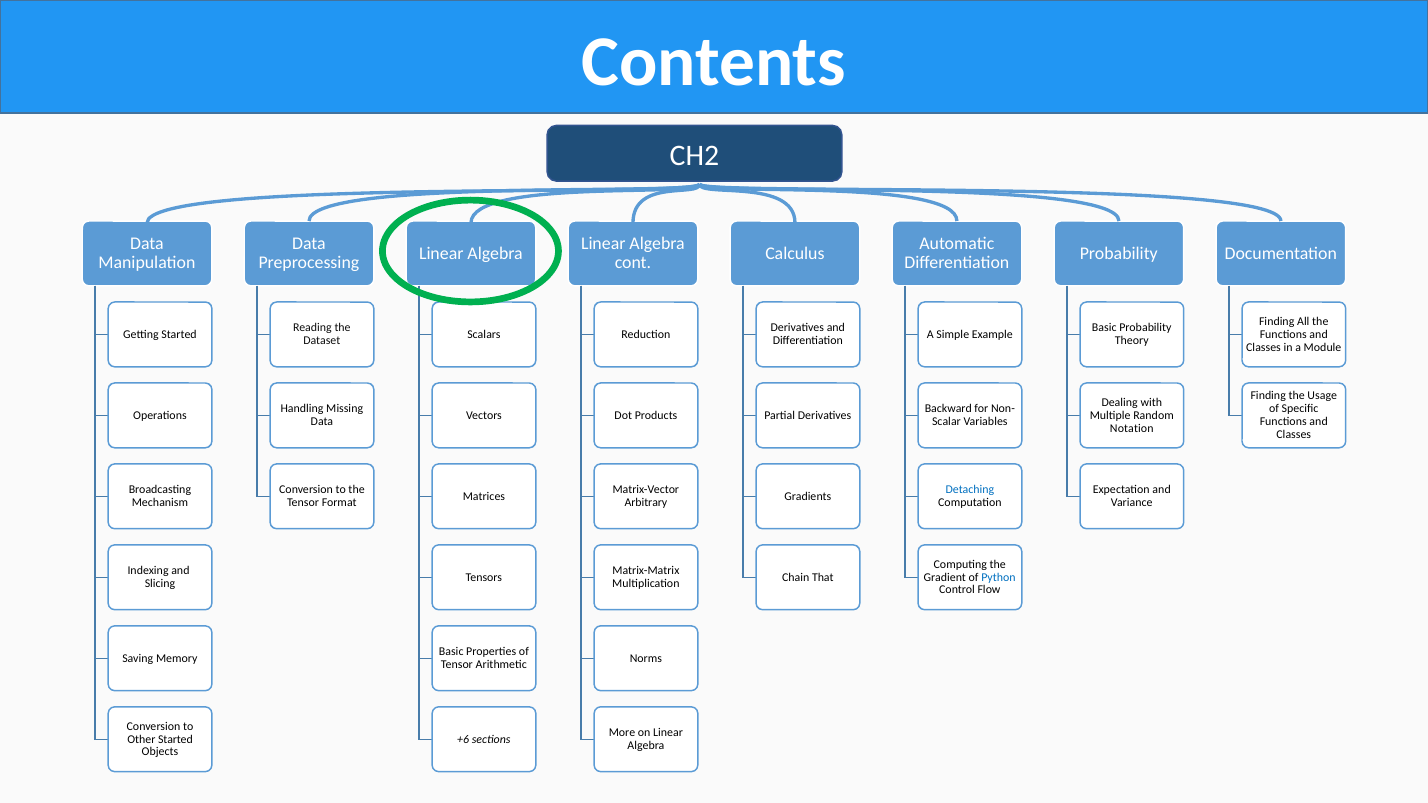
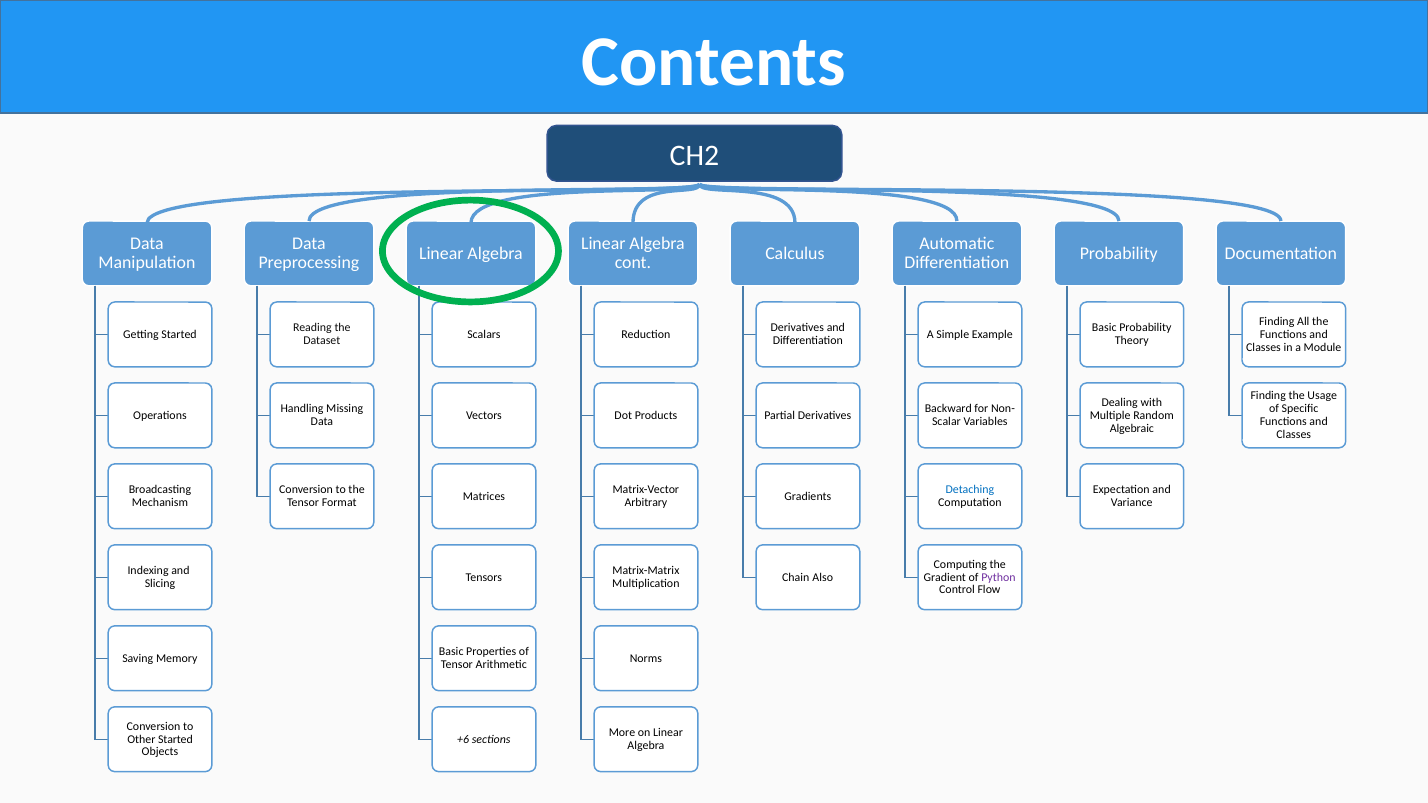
Notation: Notation -> Algebraic
That: That -> Also
Python colour: blue -> purple
